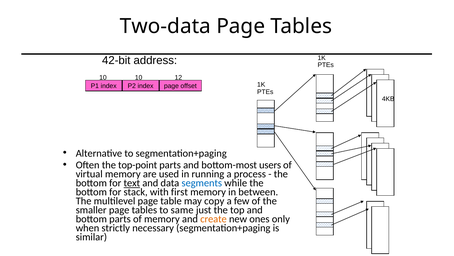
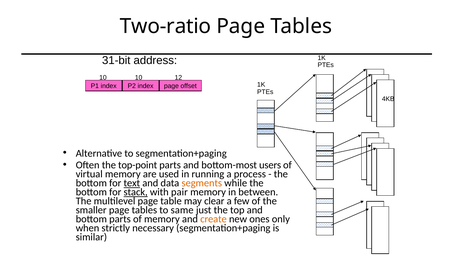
Two-data: Two-data -> Two-ratio
42-bit: 42-bit -> 31-bit
segments colour: blue -> orange
stack underline: none -> present
first: first -> pair
copy: copy -> clear
